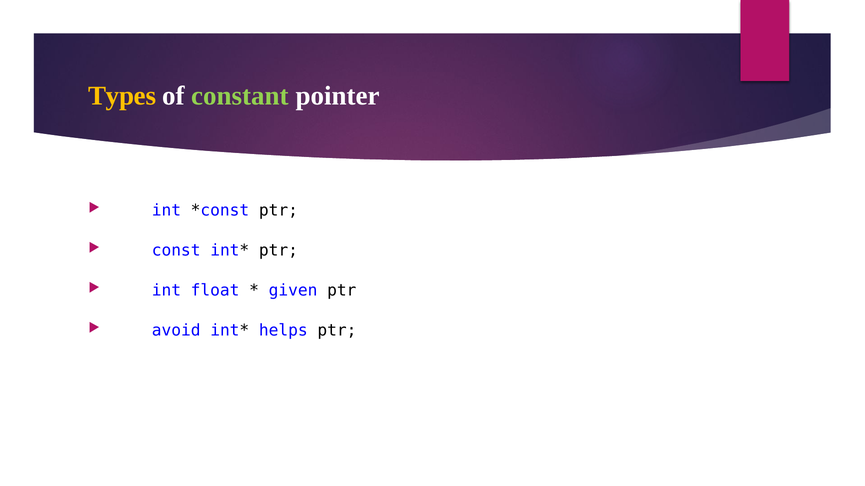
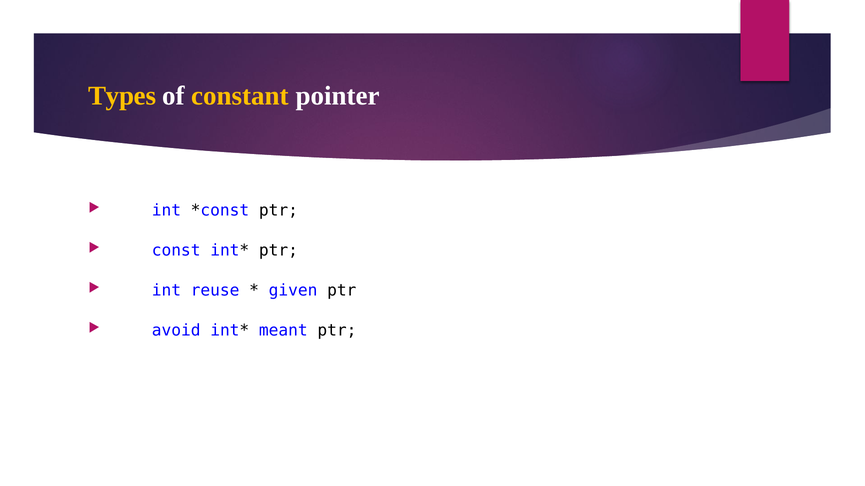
constant colour: light green -> yellow
float: float -> reuse
helps: helps -> meant
